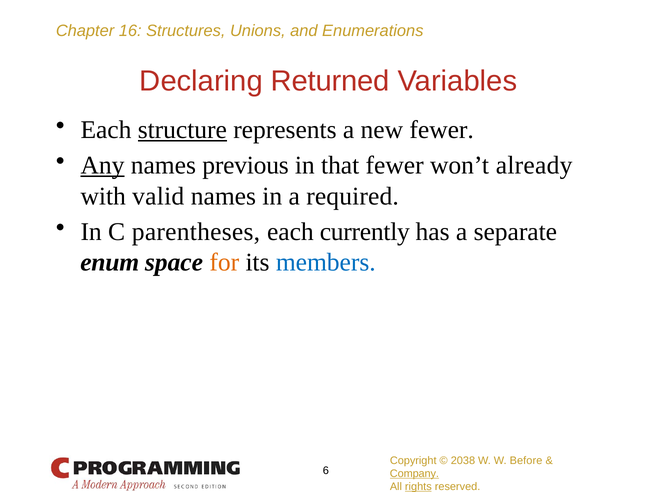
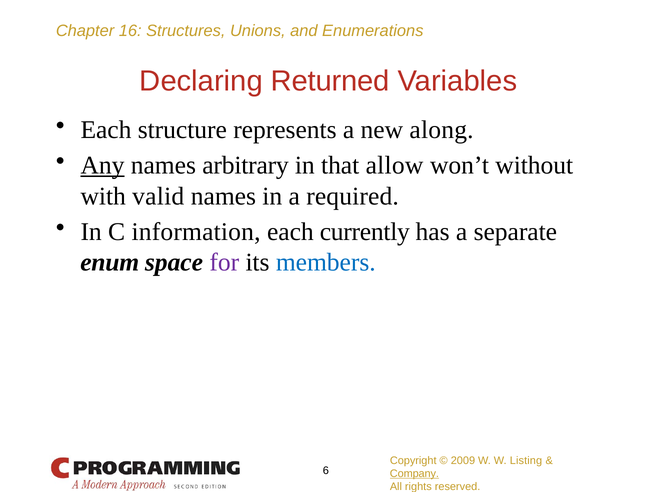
structure underline: present -> none
new fewer: fewer -> along
previous: previous -> arbitrary
that fewer: fewer -> allow
already: already -> without
parentheses: parentheses -> information
for colour: orange -> purple
2038: 2038 -> 2009
Before: Before -> Listing
rights underline: present -> none
